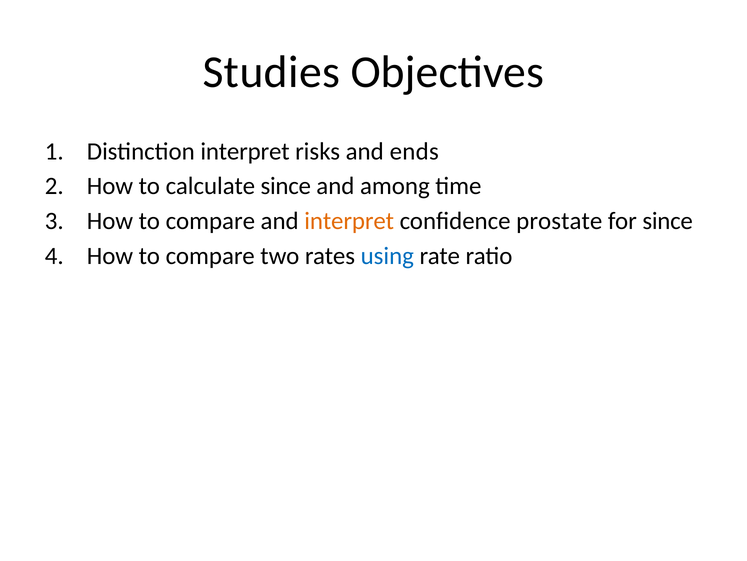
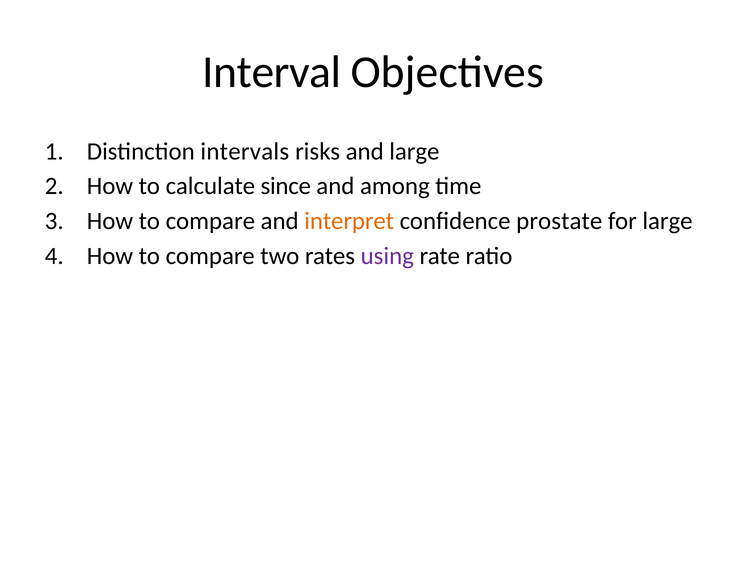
Studies: Studies -> Interval
Distinction interpret: interpret -> intervals
and ends: ends -> large
for since: since -> large
using colour: blue -> purple
